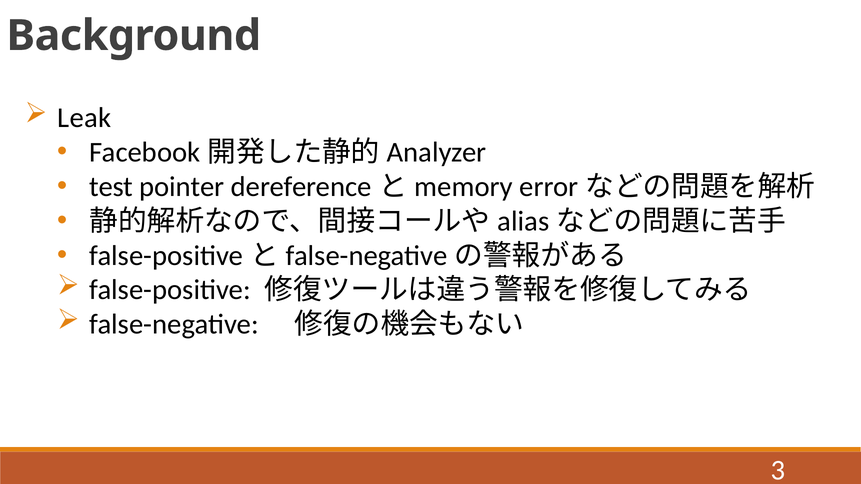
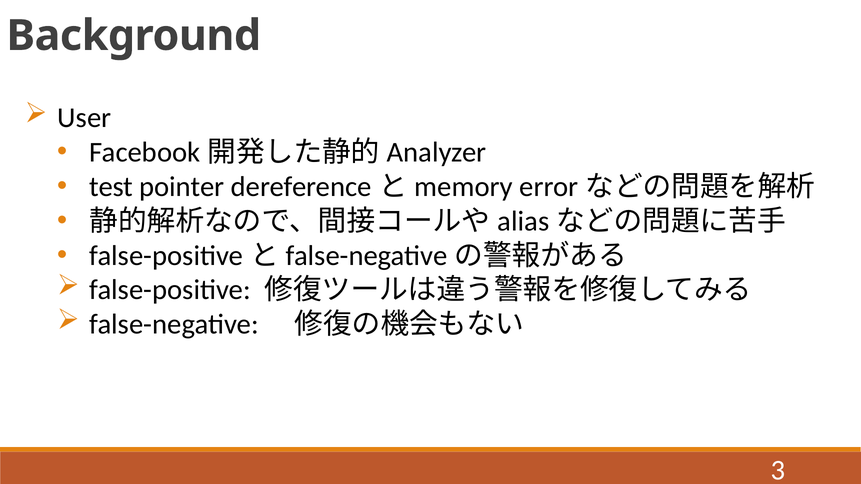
Leak: Leak -> User
